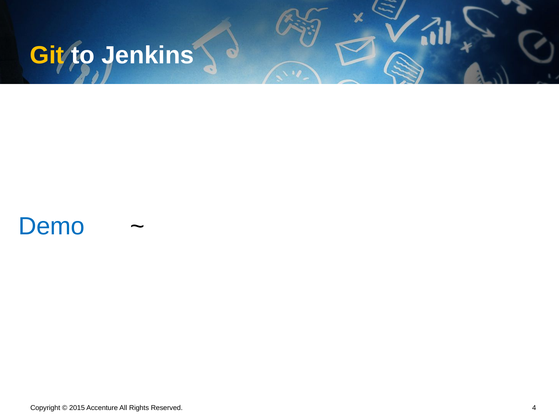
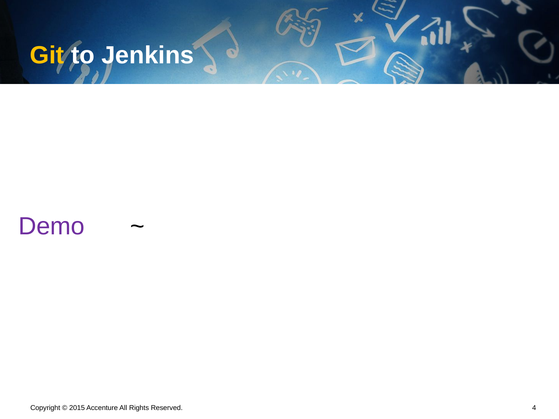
Demo colour: blue -> purple
